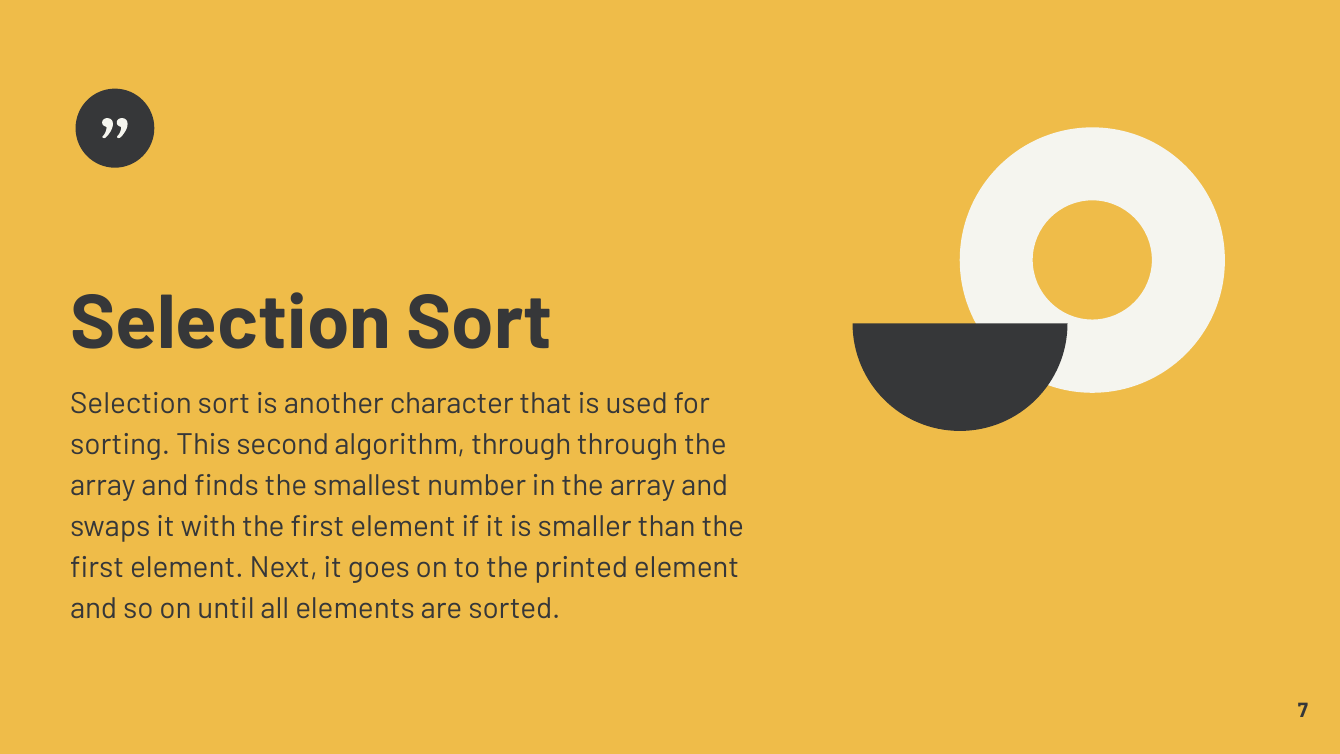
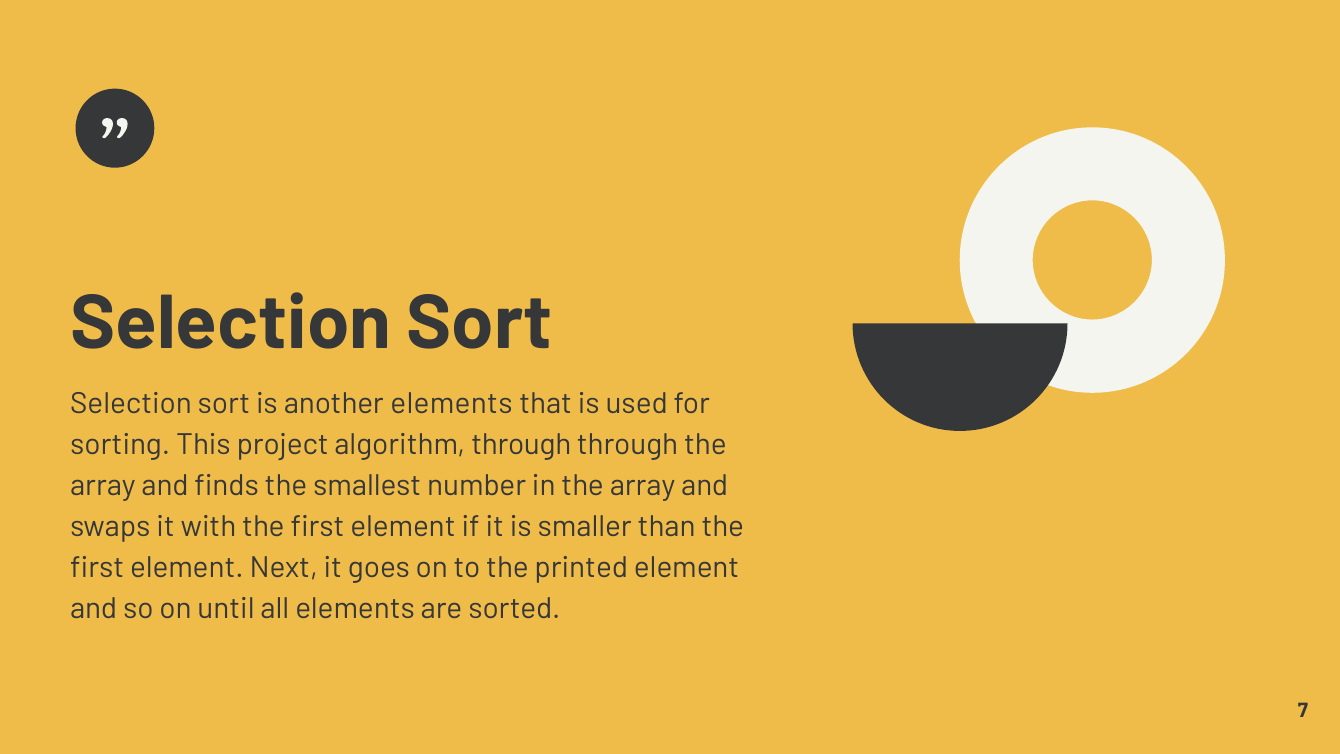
another character: character -> elements
second: second -> project
